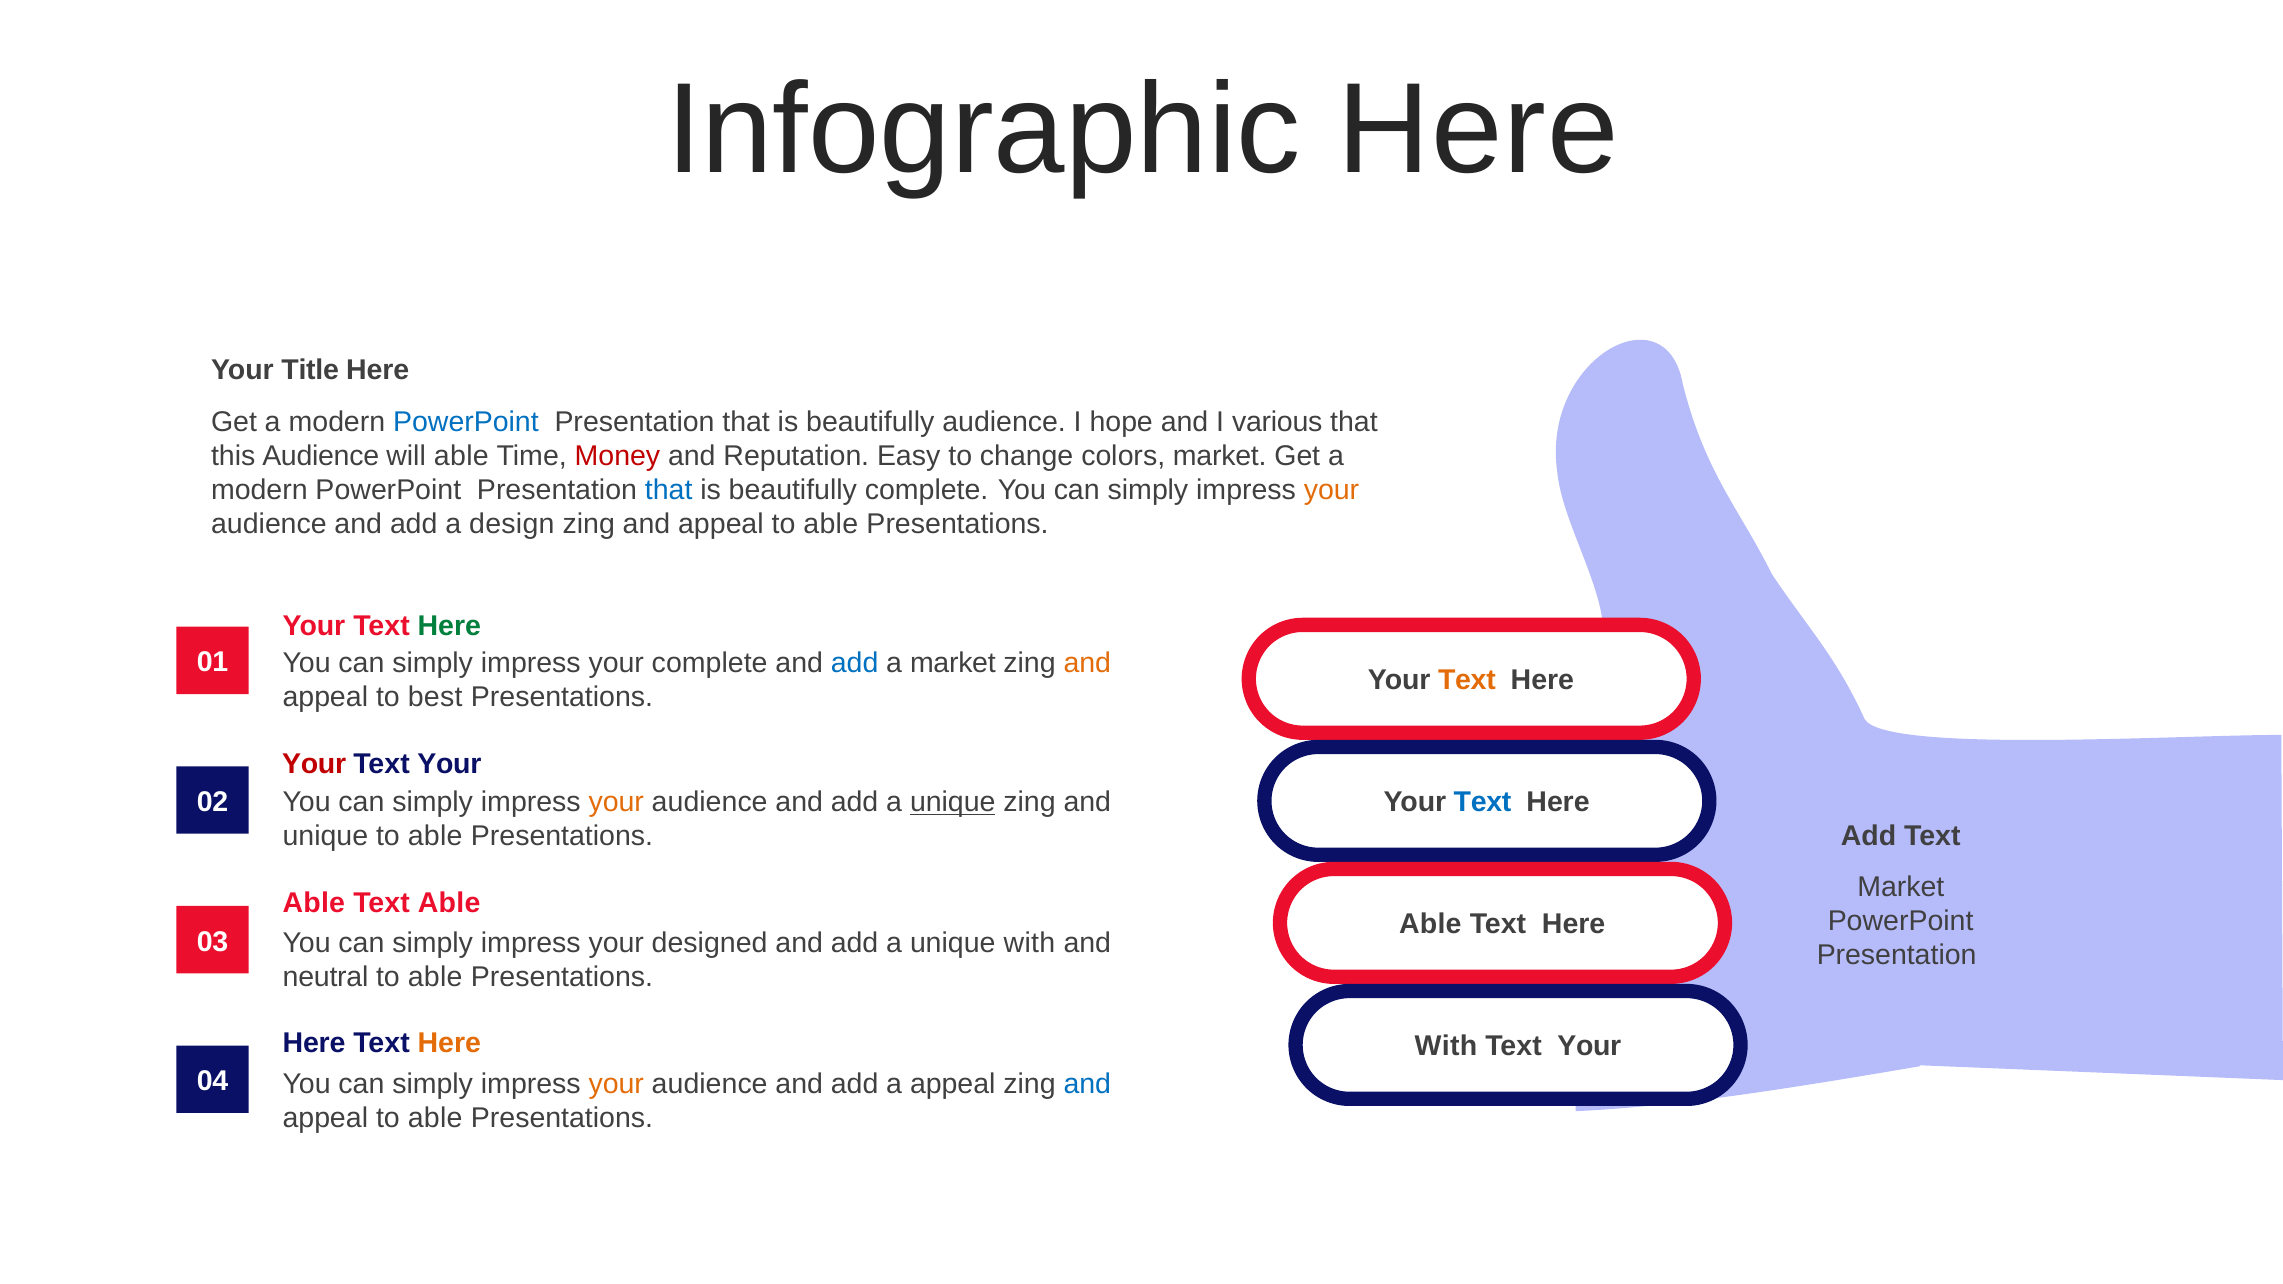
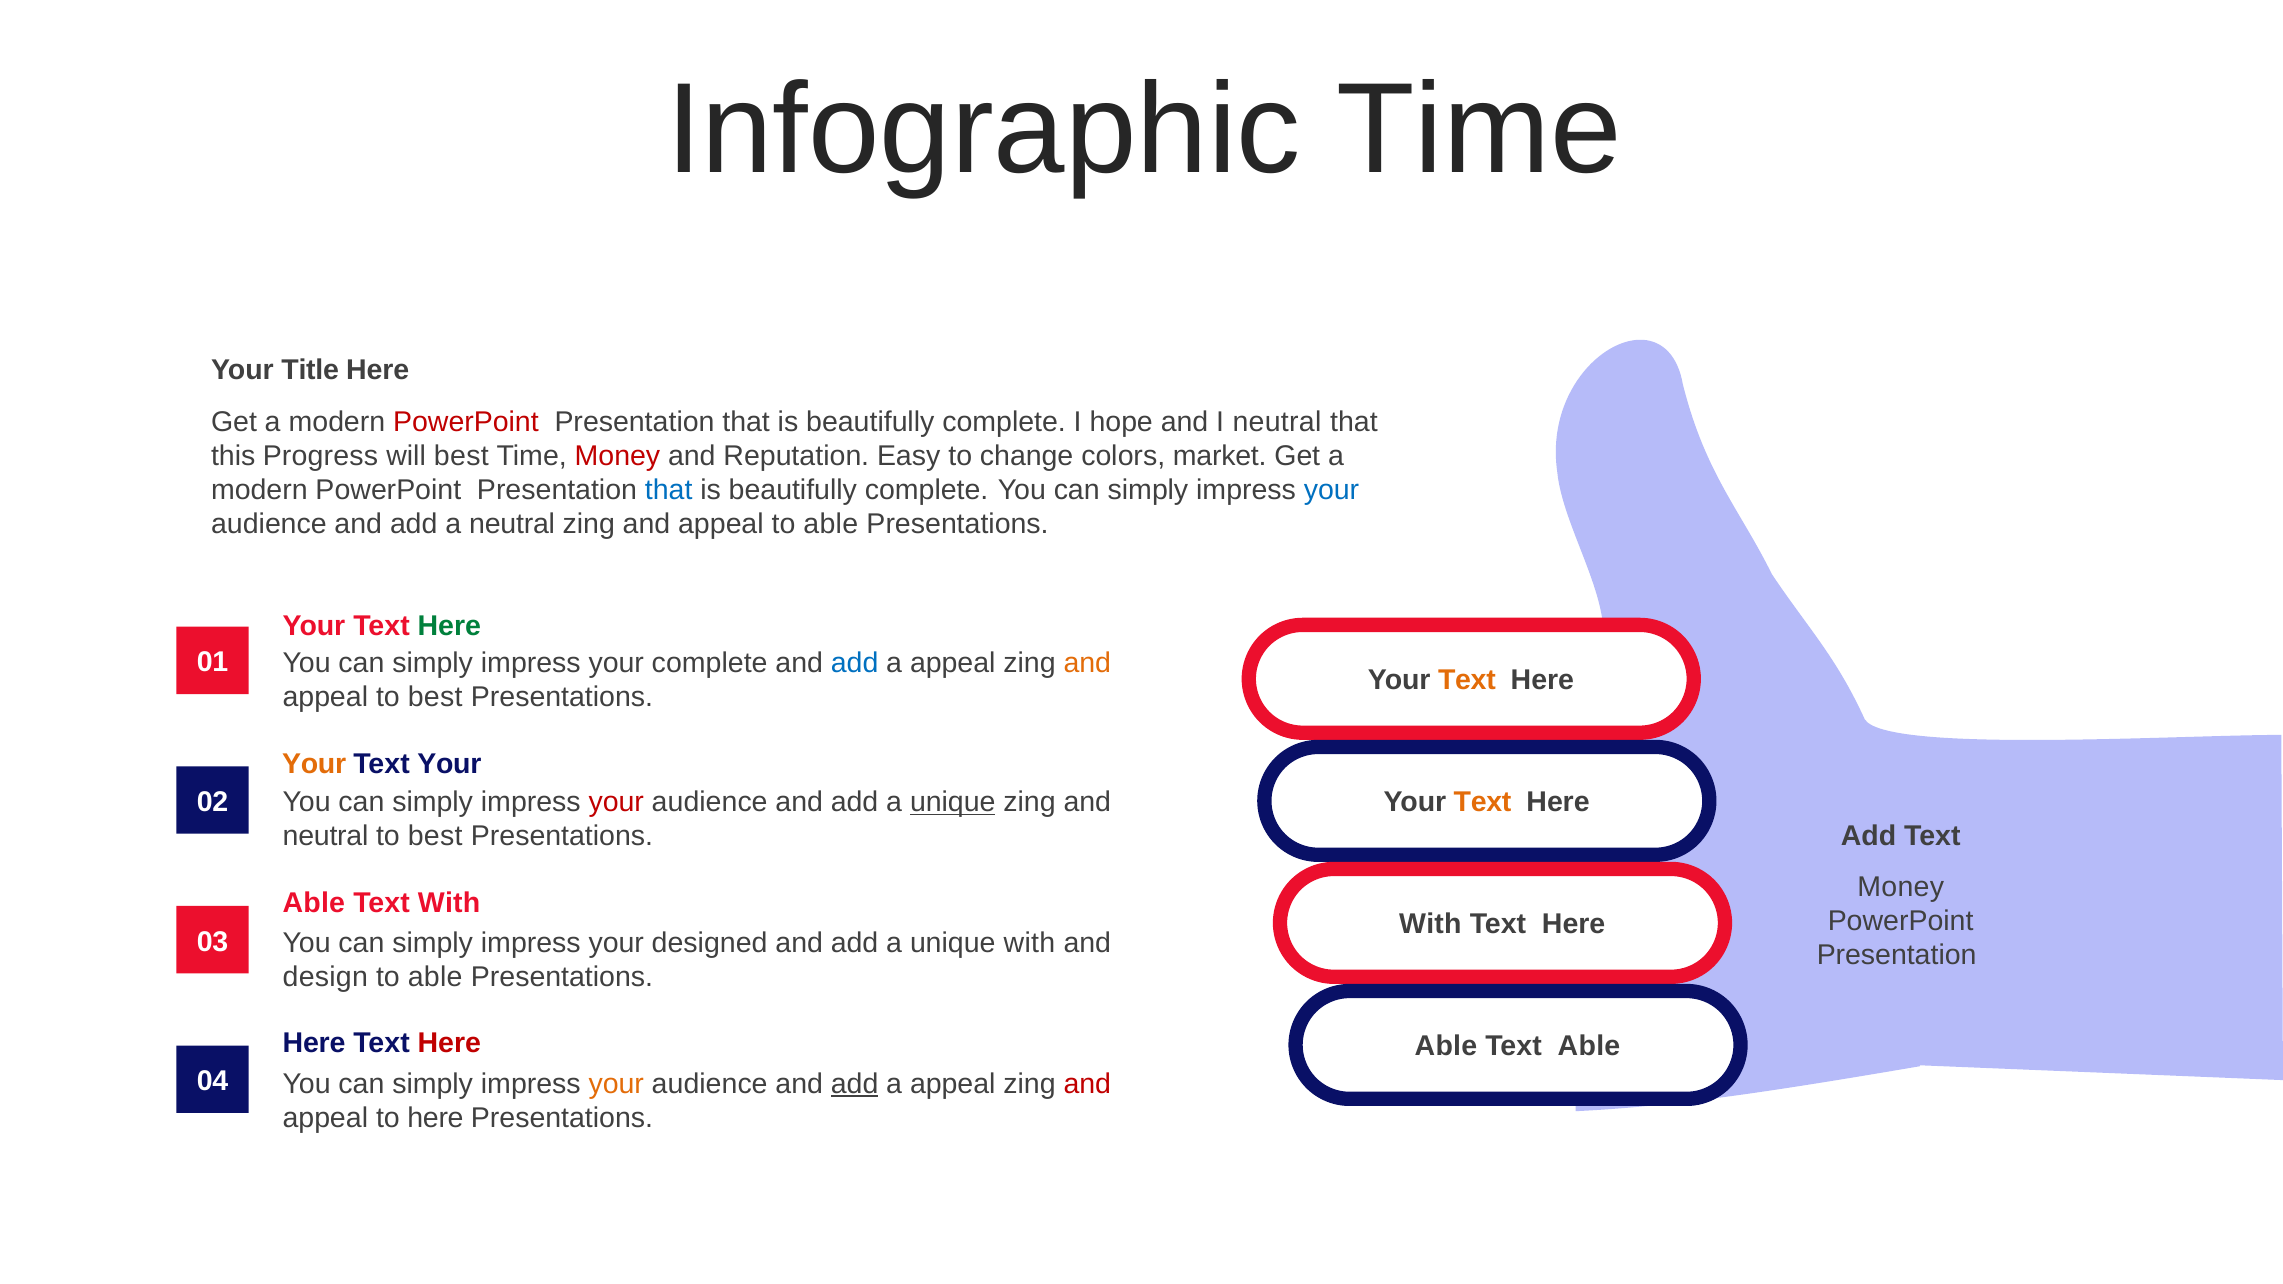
Infographic Here: Here -> Time
PowerPoint at (466, 422) colour: blue -> red
audience at (1004, 422): audience -> complete
I various: various -> neutral
this Audience: Audience -> Progress
will able: able -> best
your at (1332, 490) colour: orange -> blue
a design: design -> neutral
market at (953, 663): market -> appeal
Your at (314, 764) colour: red -> orange
your at (616, 802) colour: orange -> red
Text at (1483, 803) colour: blue -> orange
unique at (325, 836): unique -> neutral
able at (435, 836): able -> best
Market at (1901, 887): Market -> Money
Text Able: Able -> With
Able at (1430, 925): Able -> With
neutral: neutral -> design
Here at (449, 1044) colour: orange -> red
With at (1446, 1047): With -> Able
Your at (1589, 1047): Your -> Able
add at (855, 1084) underline: none -> present
and at (1087, 1084) colour: blue -> red
able at (435, 1118): able -> here
